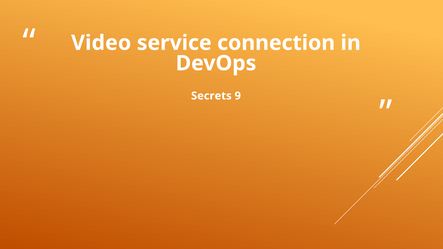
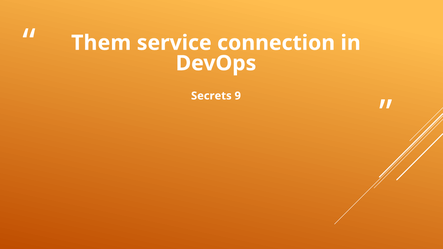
Video: Video -> Them
